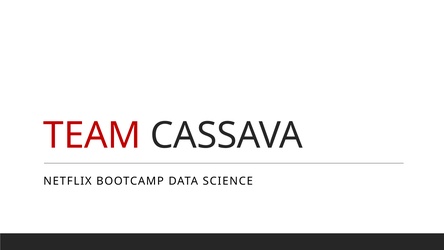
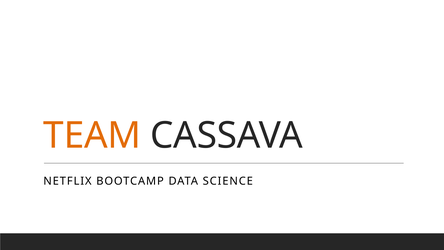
TEAM colour: red -> orange
